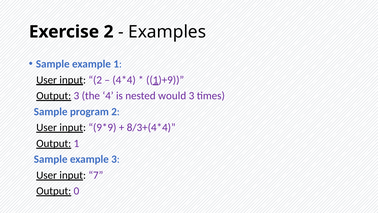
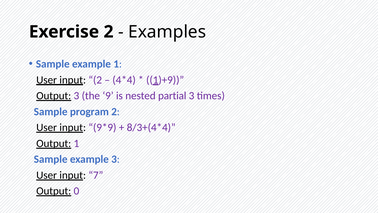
4: 4 -> 9
would: would -> partial
